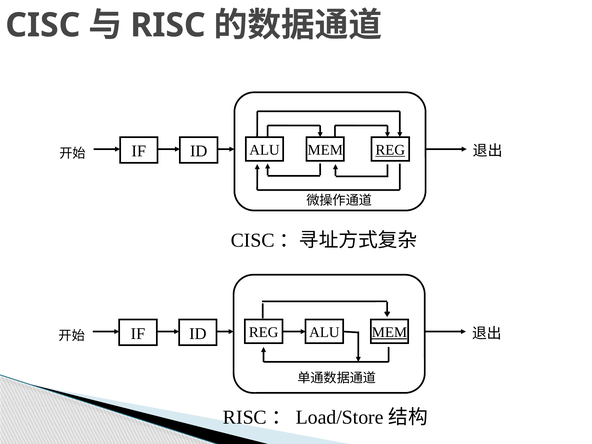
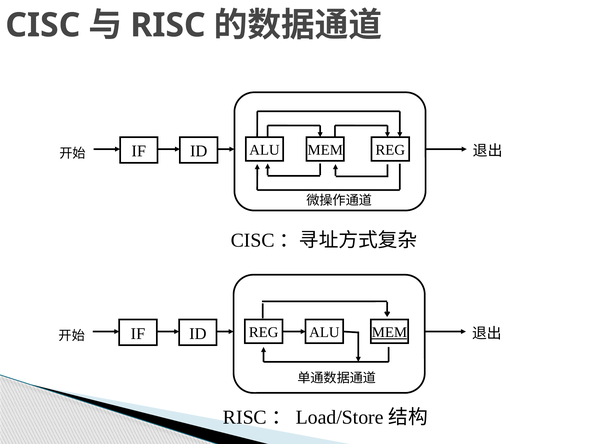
REG at (390, 150) underline: present -> none
